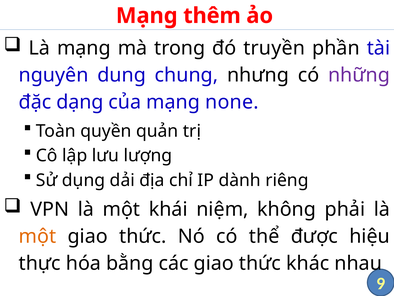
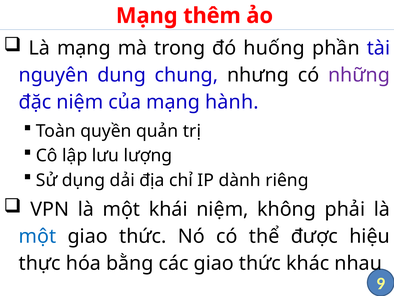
truyền: truyền -> huống
đặc dạng: dạng -> niệm
none: none -> hành
một at (37, 236) colour: orange -> blue
